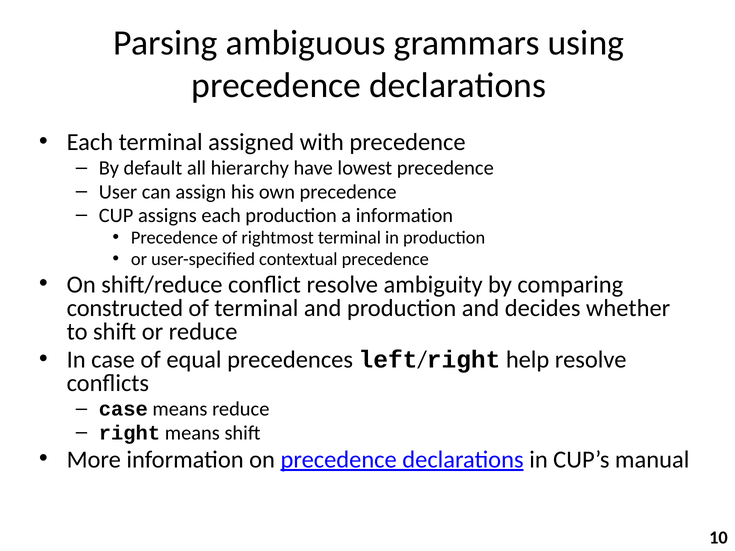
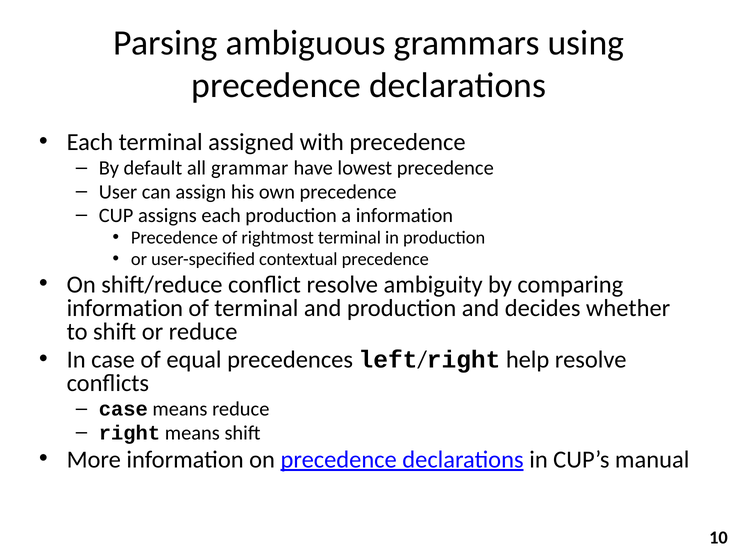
hierarchy: hierarchy -> grammar
constructed at (125, 308): constructed -> information
